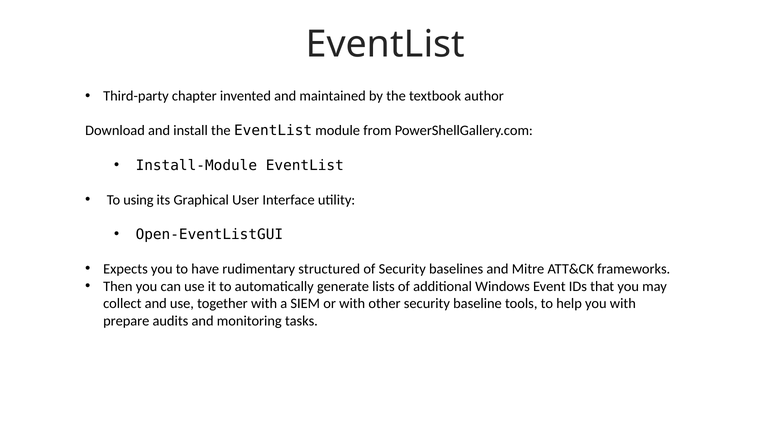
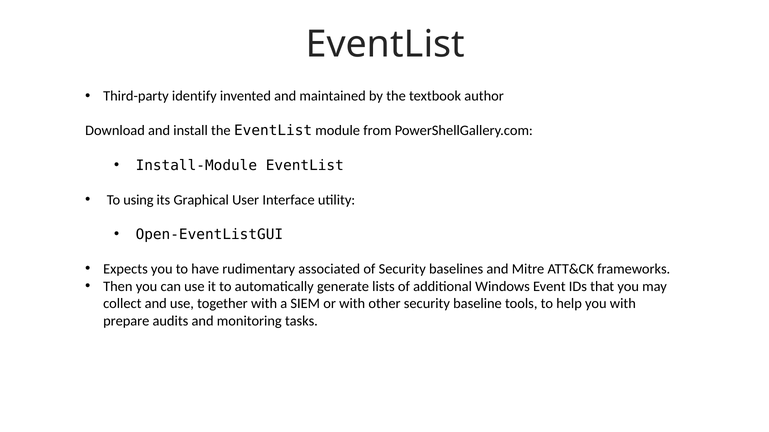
chapter: chapter -> identify
structured: structured -> associated
